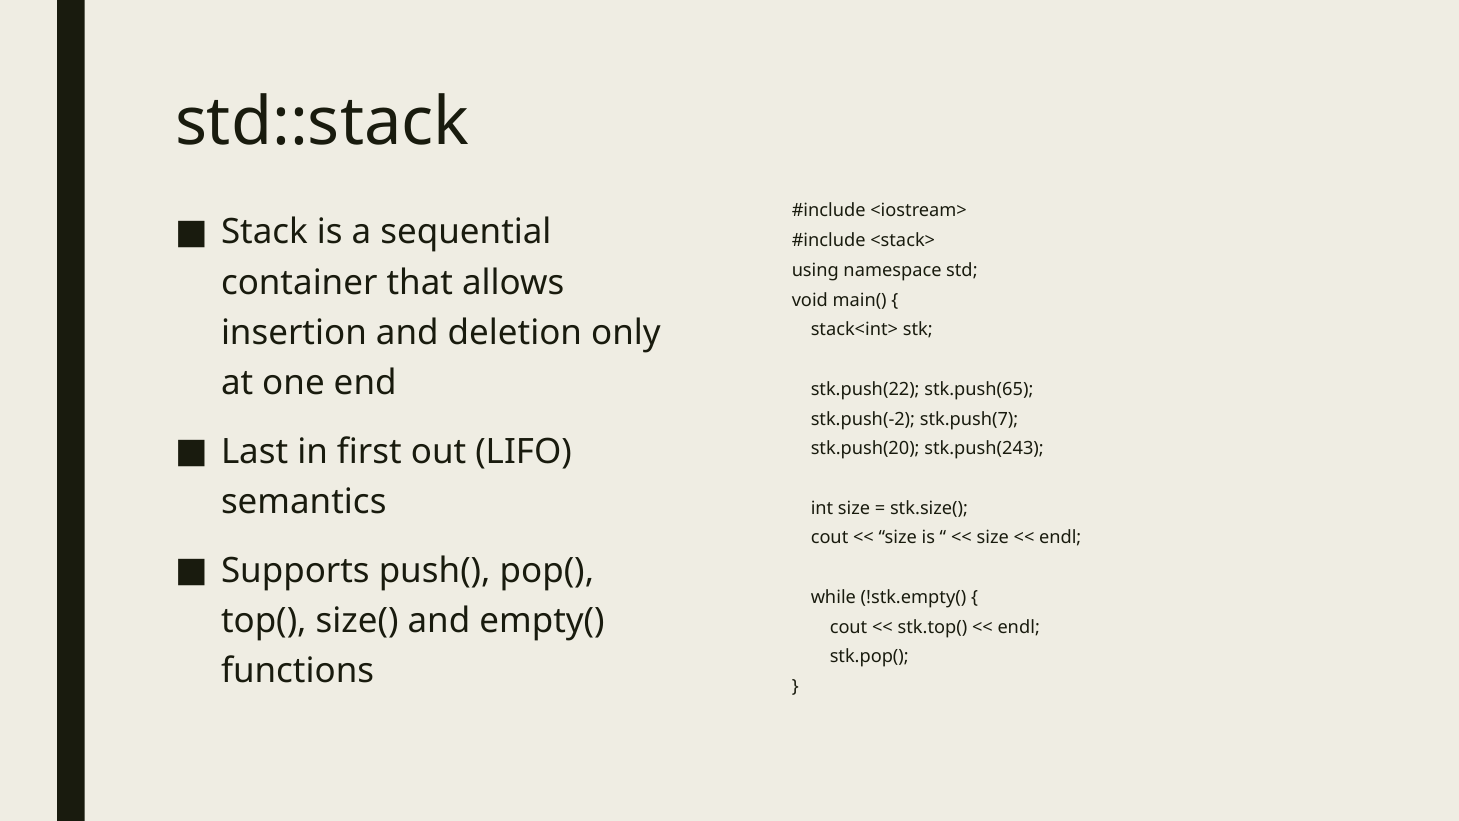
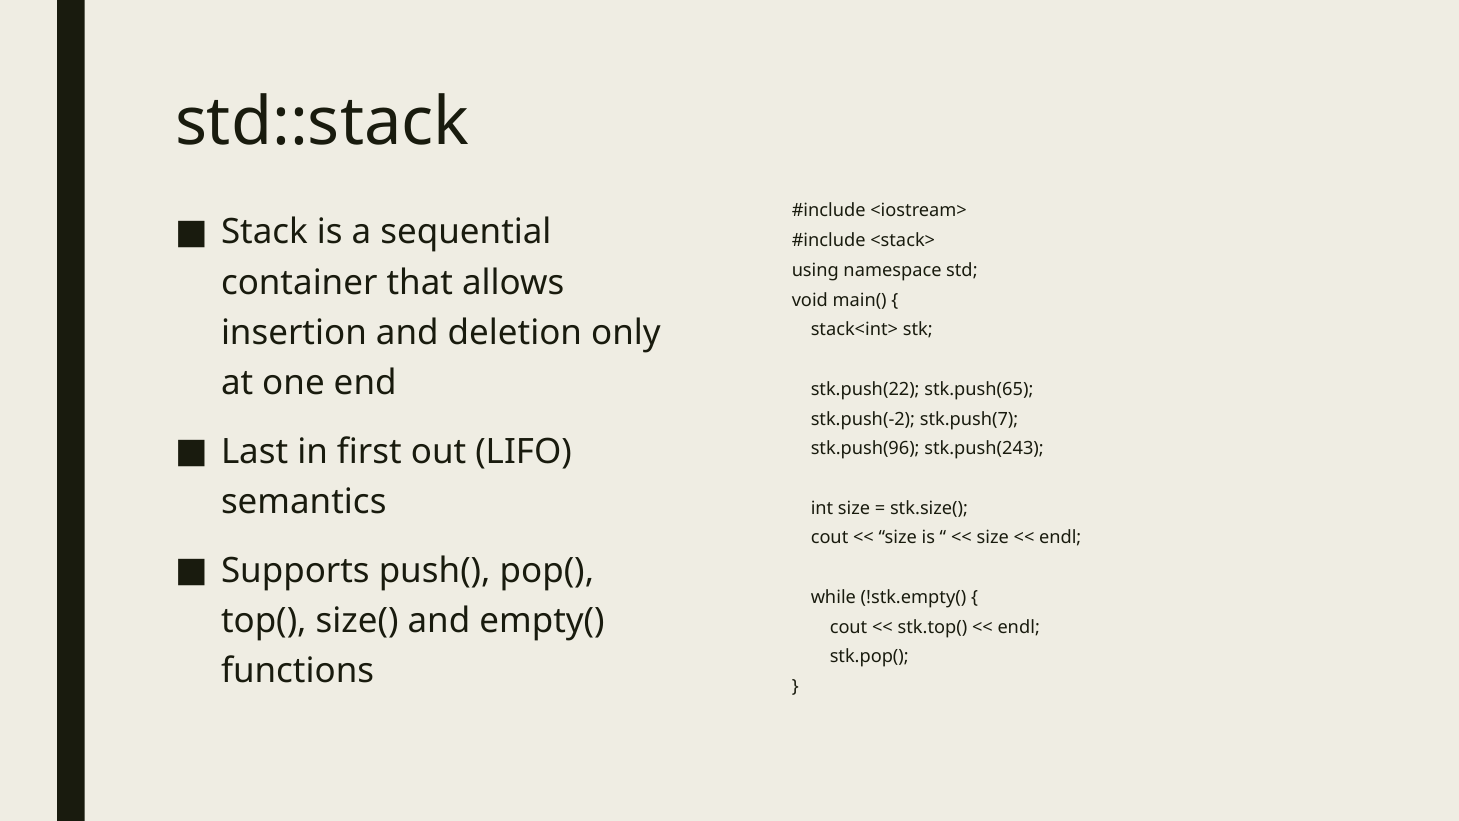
stk.push(20: stk.push(20 -> stk.push(96
